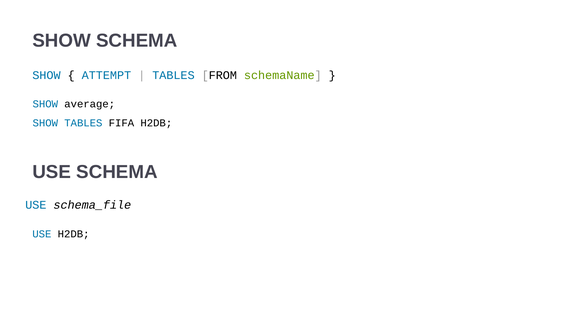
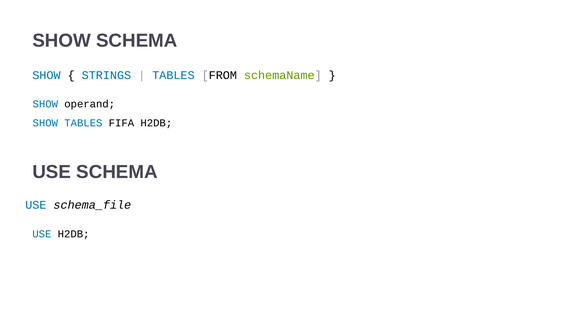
ATTEMPT: ATTEMPT -> STRINGS
average: average -> operand
